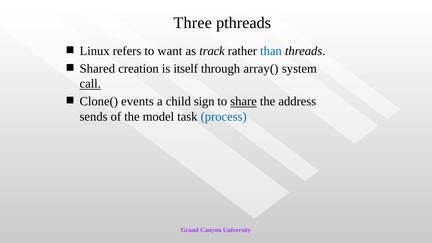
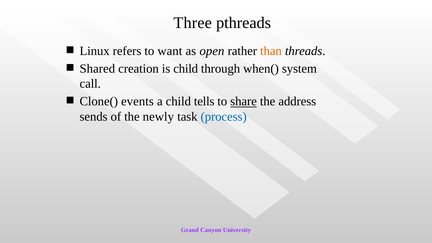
track: track -> open
than colour: blue -> orange
is itself: itself -> child
array(: array( -> when(
call underline: present -> none
sign: sign -> tells
model: model -> newly
